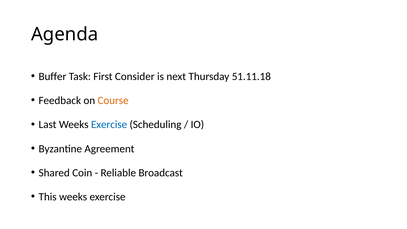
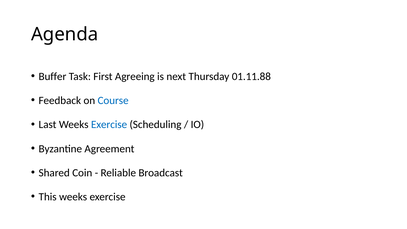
Consider: Consider -> Agreeing
51.11.18: 51.11.18 -> 01.11.88
Course colour: orange -> blue
